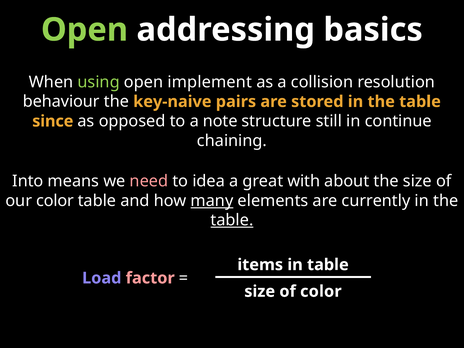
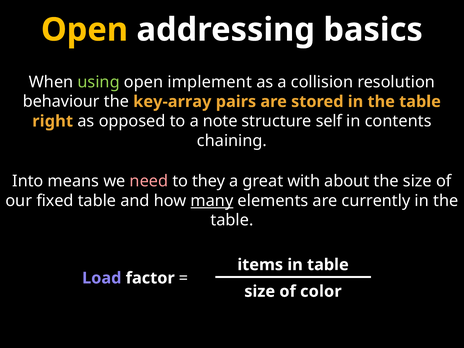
Open at (84, 30) colour: light green -> yellow
key-naive: key-naive -> key-array
since: since -> right
still: still -> self
continue: continue -> contents
idea: idea -> they
our color: color -> fixed
table at (232, 220) underline: present -> none
factor colour: pink -> white
